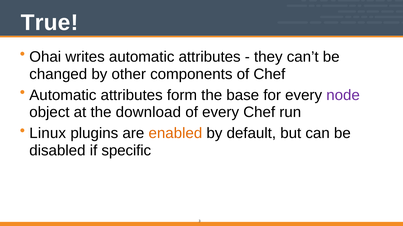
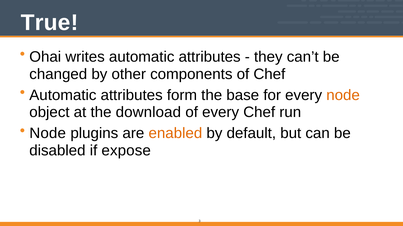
node at (343, 95) colour: purple -> orange
Linux at (48, 134): Linux -> Node
specific: specific -> expose
